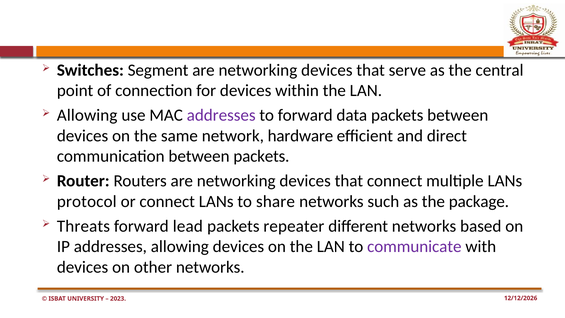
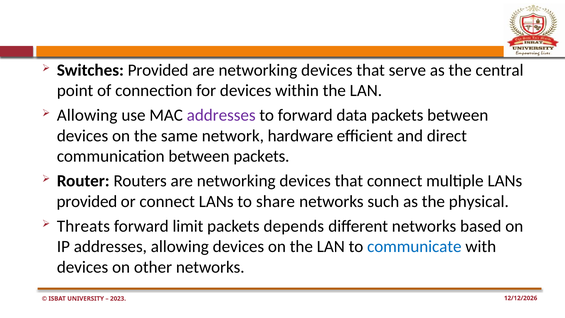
Switches Segment: Segment -> Provided
protocol at (87, 201): protocol -> provided
package: package -> physical
lead: lead -> limit
repeater: repeater -> depends
communicate colour: purple -> blue
